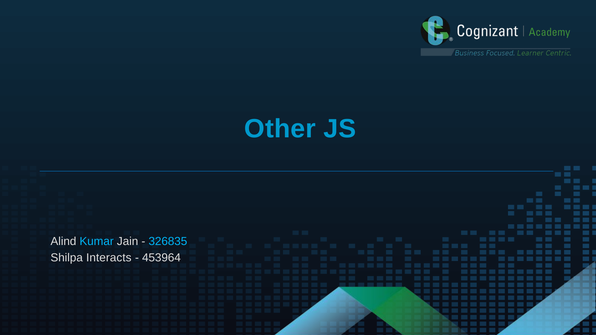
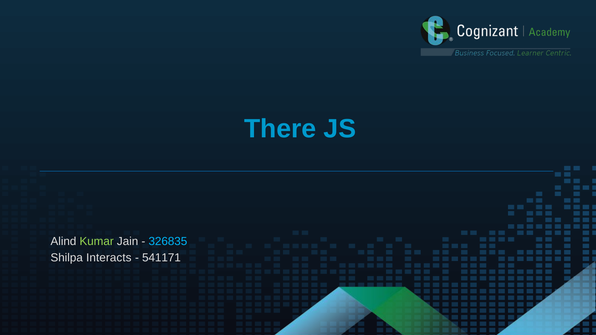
Other: Other -> There
Kumar colour: light blue -> light green
453964: 453964 -> 541171
